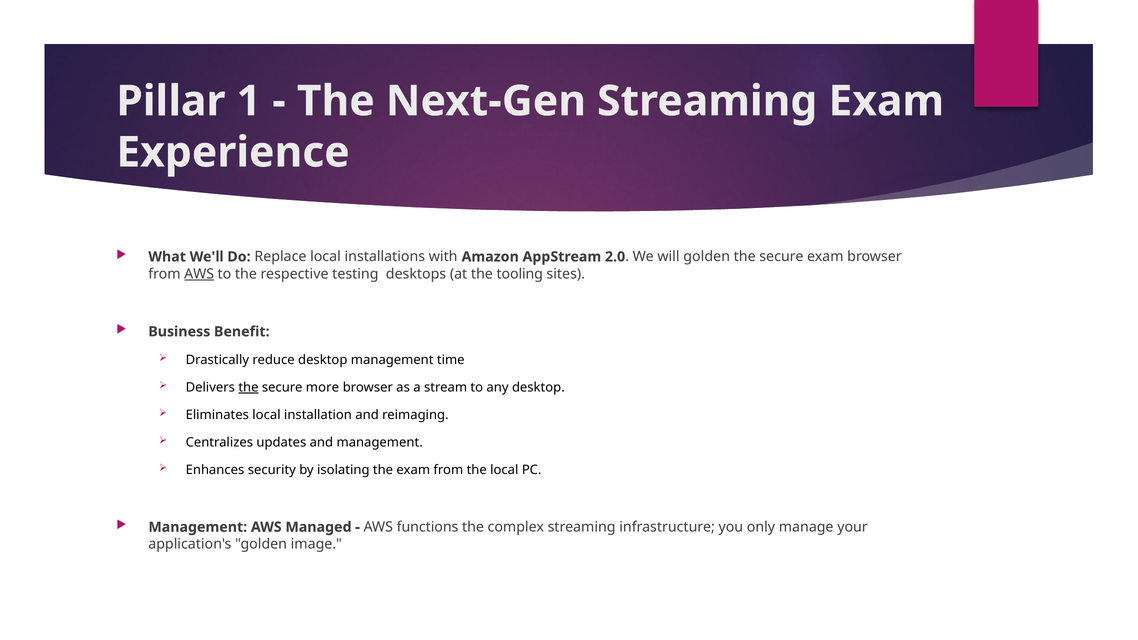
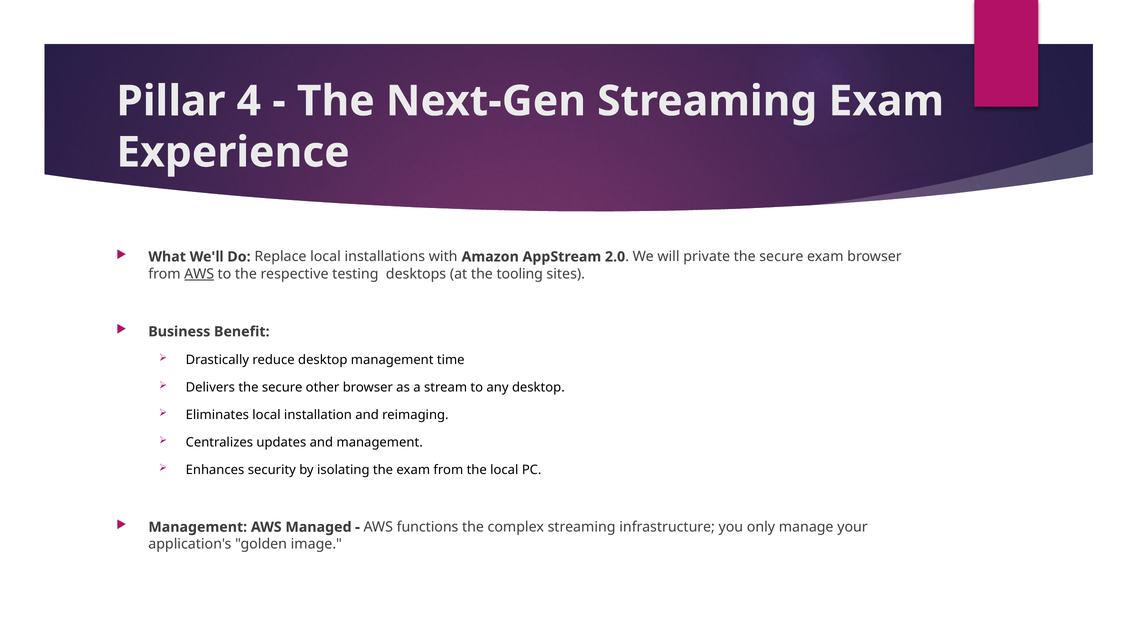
1: 1 -> 4
will golden: golden -> private
the at (248, 387) underline: present -> none
more: more -> other
